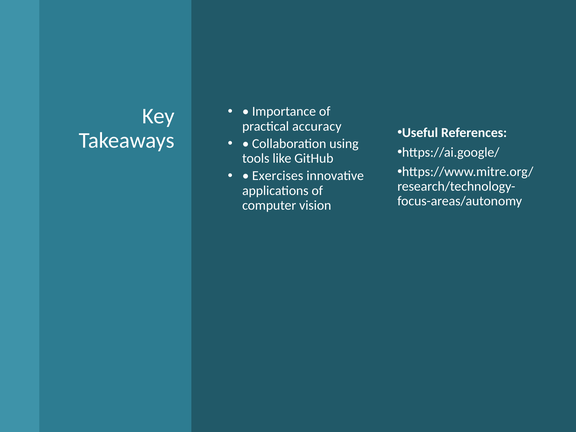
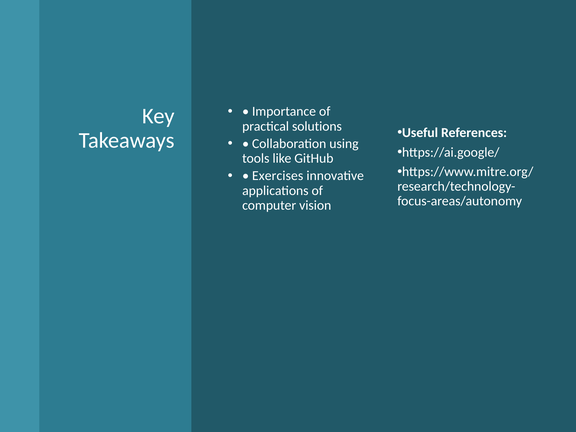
accuracy: accuracy -> solutions
